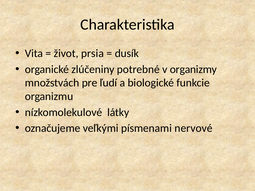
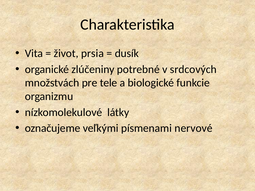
organizmy: organizmy -> srdcových
ľudí: ľudí -> tele
